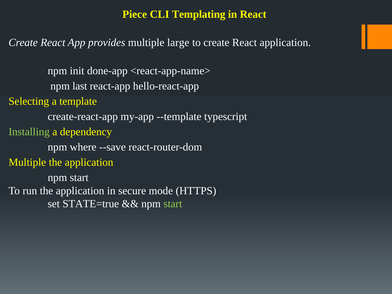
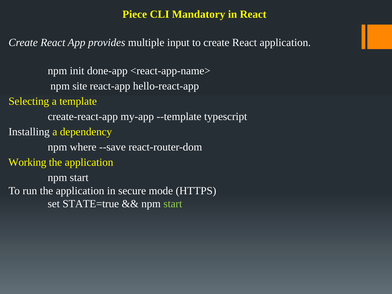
Templating: Templating -> Mandatory
large: large -> input
last: last -> site
Installing colour: light green -> white
Multiple at (27, 162): Multiple -> Working
